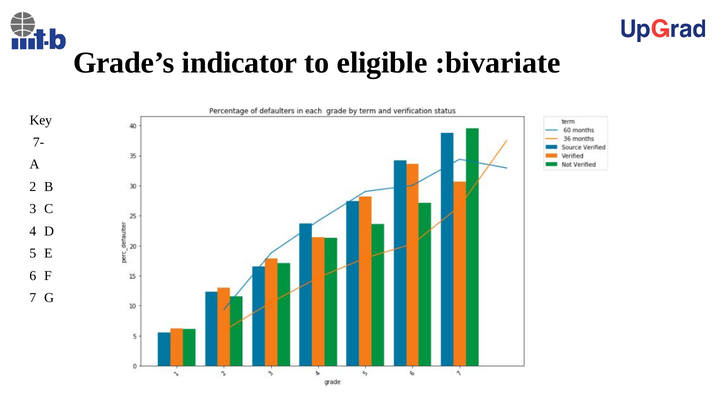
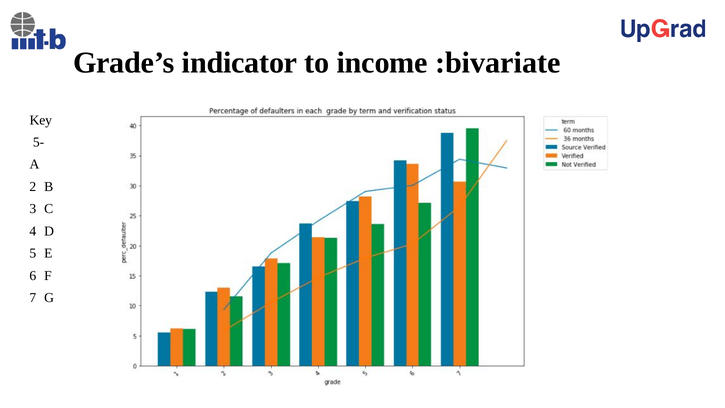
eligible: eligible -> income
7-: 7- -> 5-
